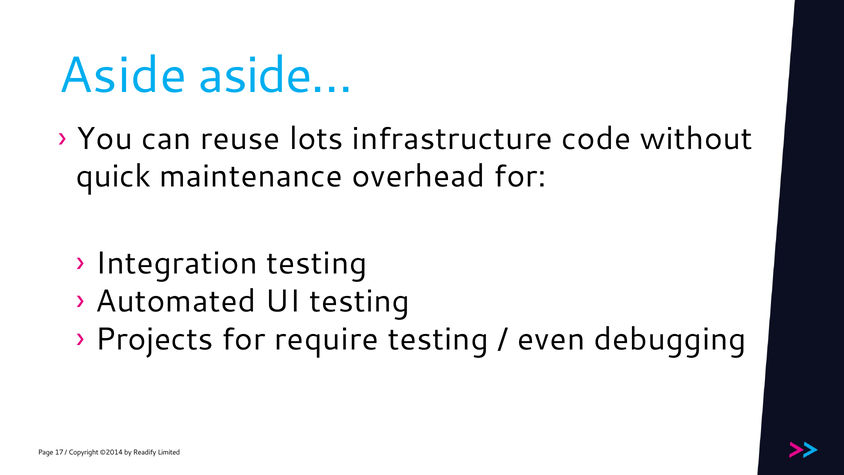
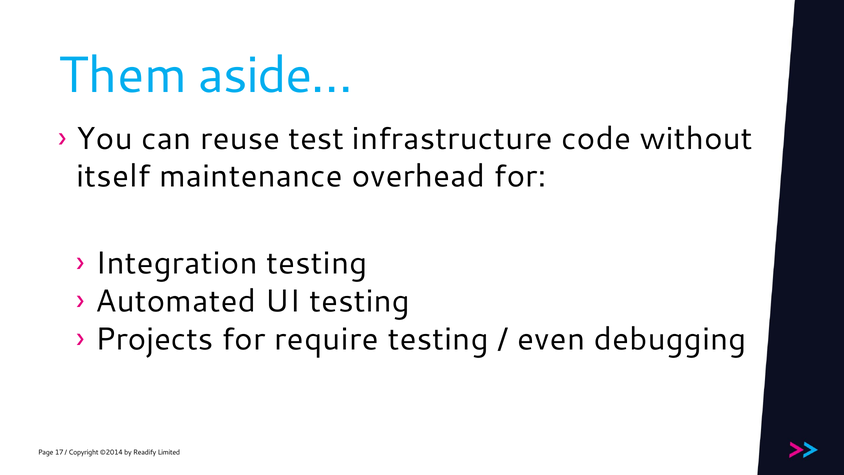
Aside: Aside -> Them
lots: lots -> test
quick: quick -> itself
